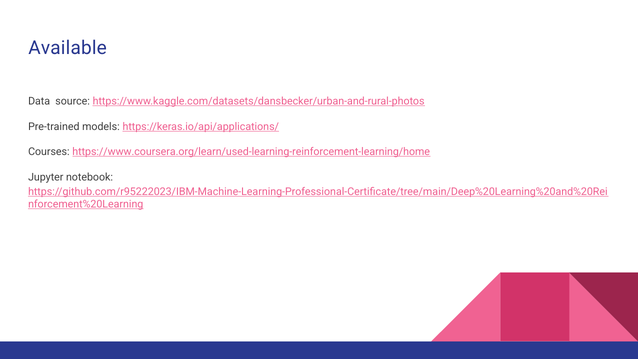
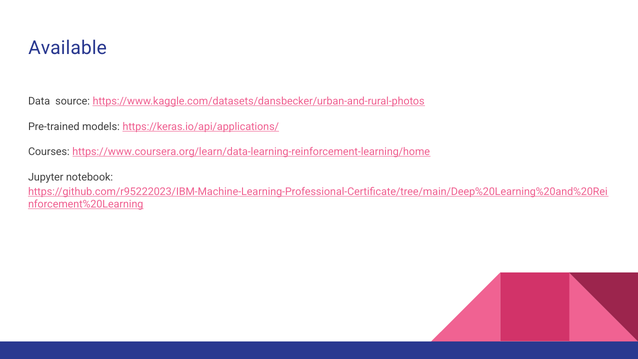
https://www.coursera.org/learn/used-learning-reinforcement-learning/home: https://www.coursera.org/learn/used-learning-reinforcement-learning/home -> https://www.coursera.org/learn/data-learning-reinforcement-learning/home
